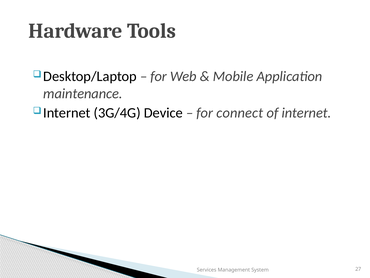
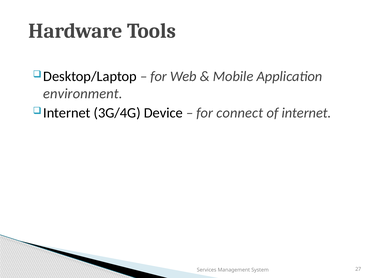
maintenance: maintenance -> environment
